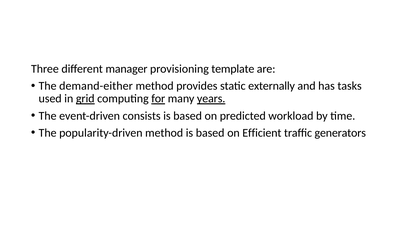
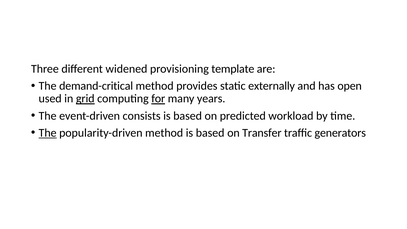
manager: manager -> widened
demand-either: demand-either -> demand-critical
tasks: tasks -> open
years underline: present -> none
The at (48, 133) underline: none -> present
Efficient: Efficient -> Transfer
